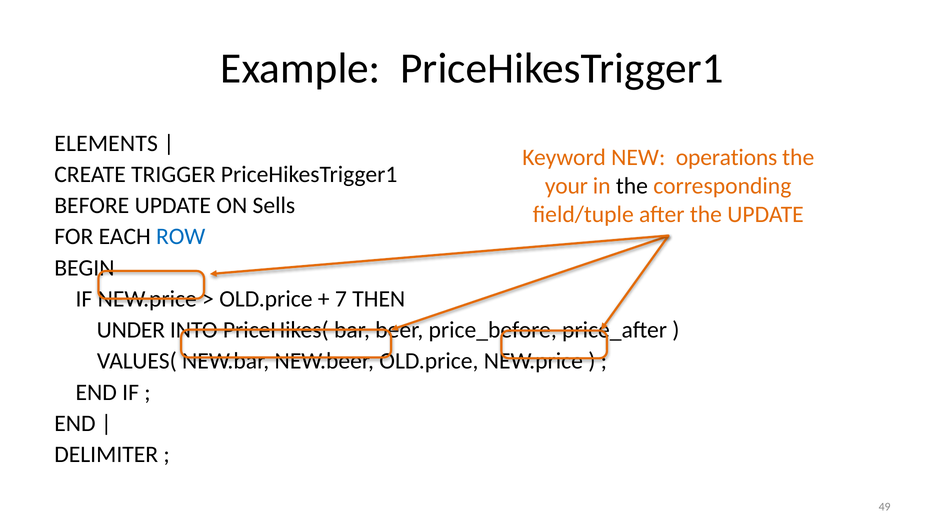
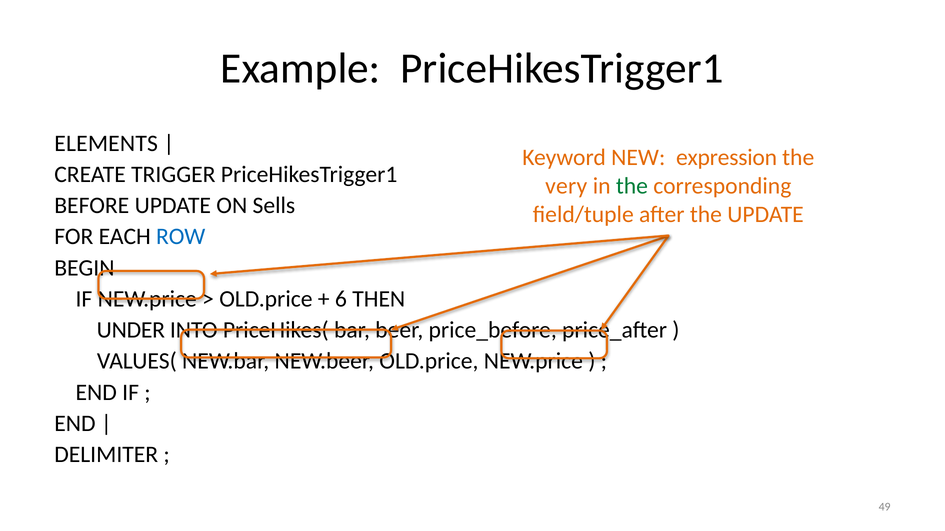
operations: operations -> expression
your: your -> very
the at (632, 186) colour: black -> green
7: 7 -> 6
